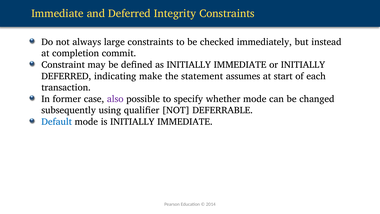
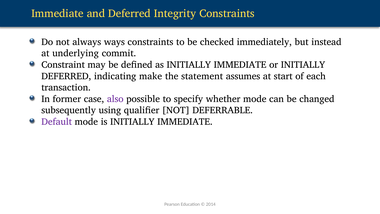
large: large -> ways
completion: completion -> underlying
Default colour: blue -> purple
